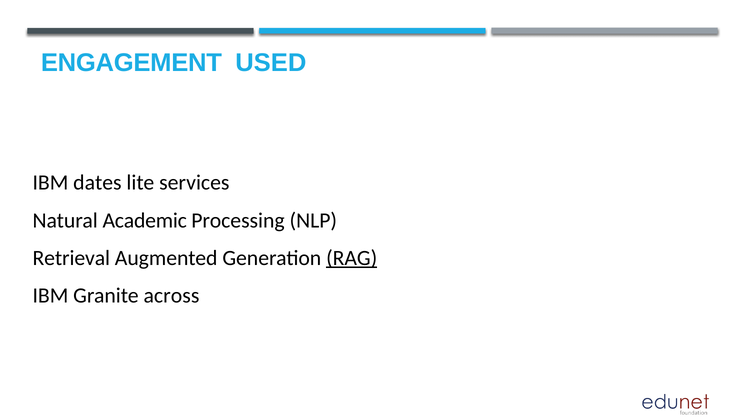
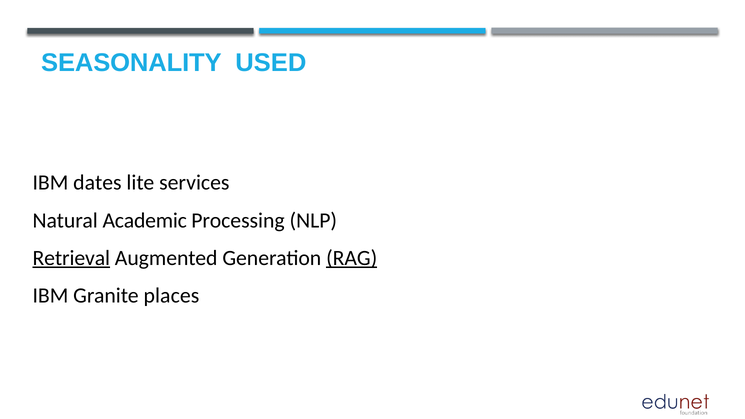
ENGAGEMENT: ENGAGEMENT -> SEASONALITY
Retrieval underline: none -> present
across: across -> places
